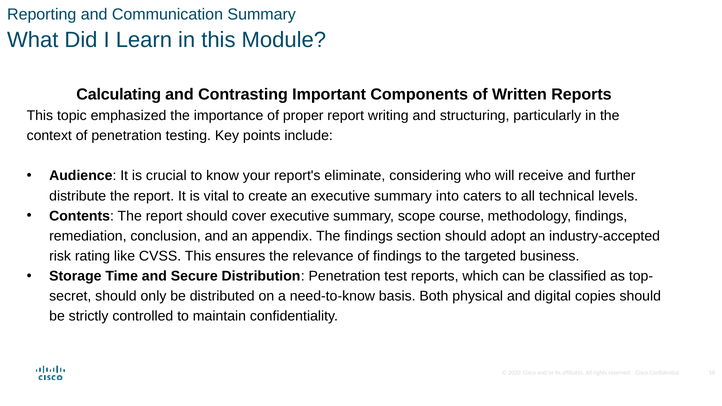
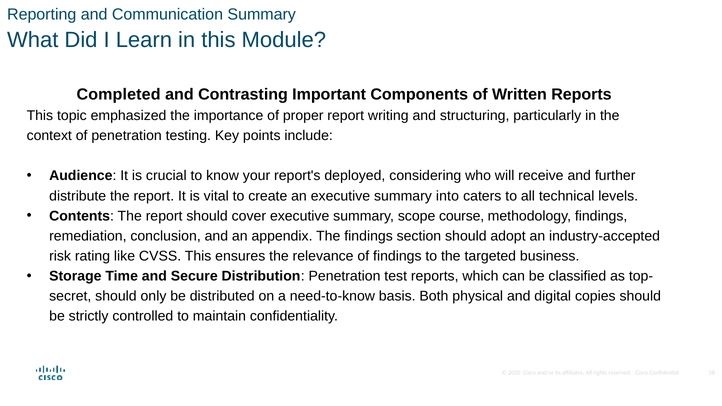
Calculating: Calculating -> Completed
eliminate: eliminate -> deployed
